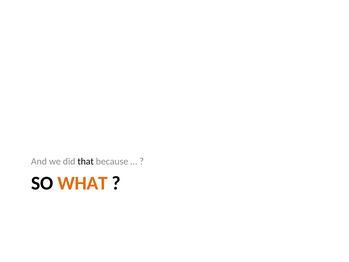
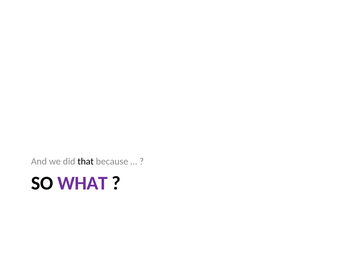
WHAT colour: orange -> purple
